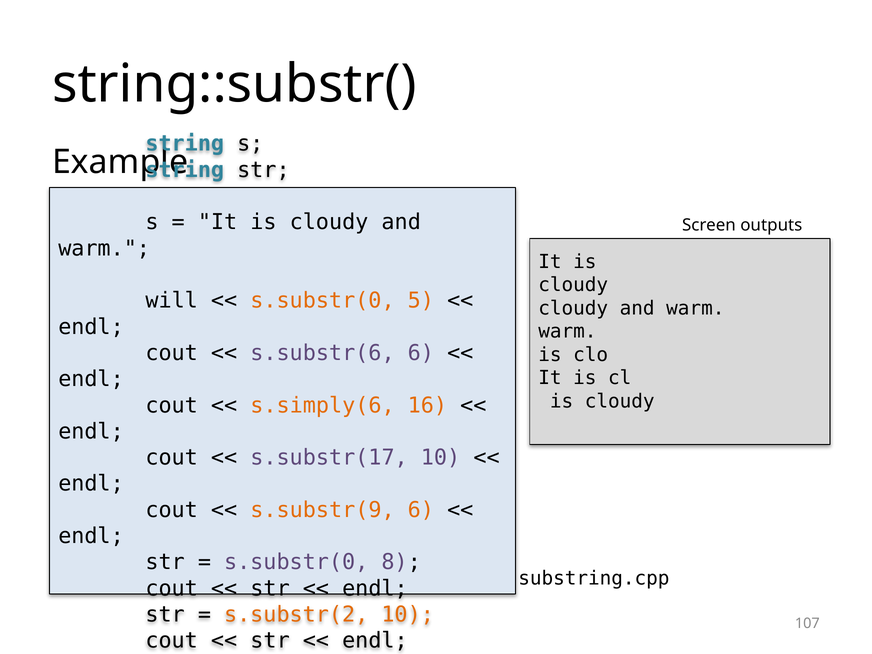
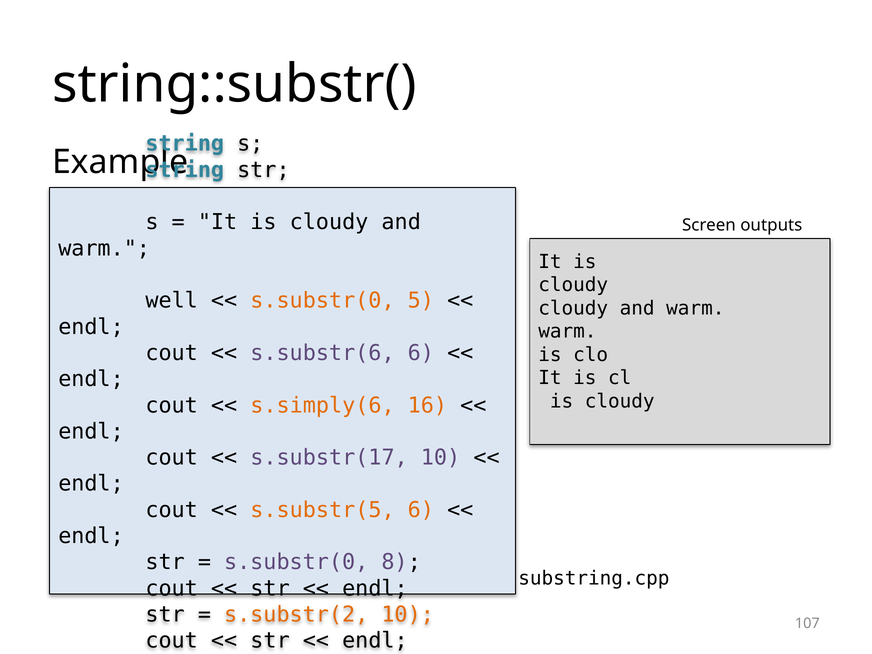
will: will -> well
s.substr(9: s.substr(9 -> s.substr(5
